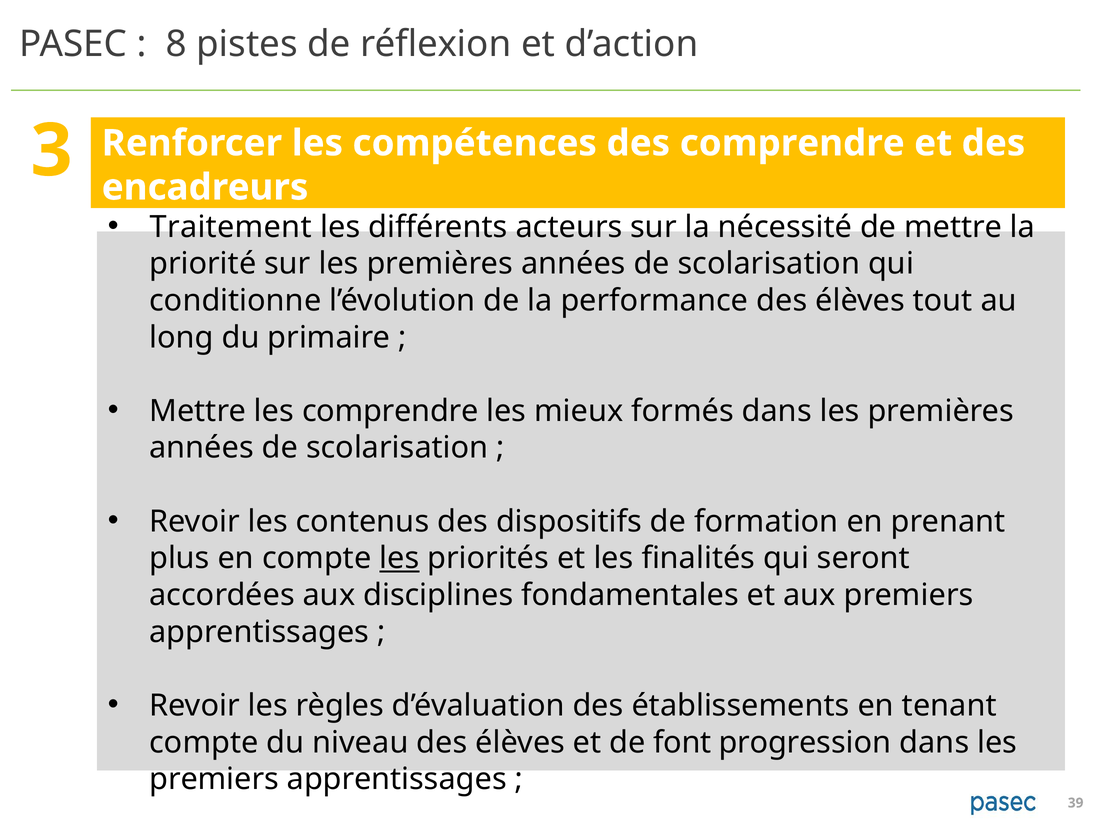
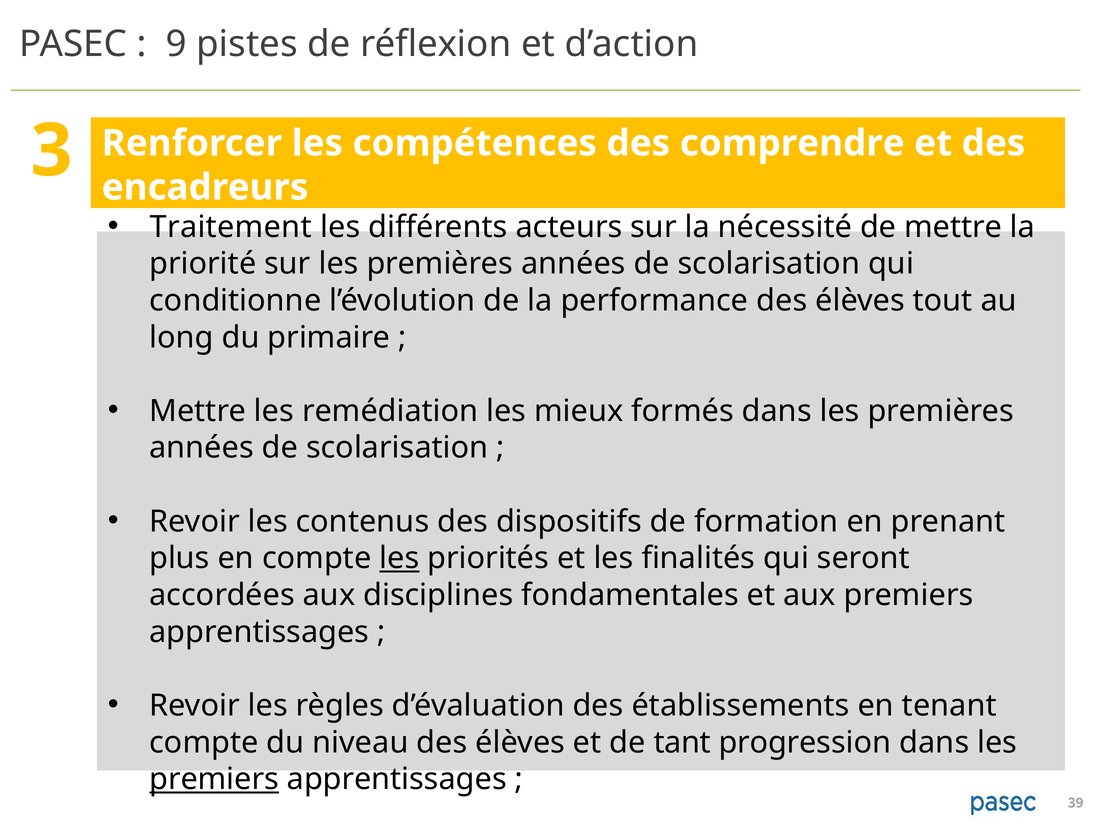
8: 8 -> 9
les comprendre: comprendre -> remédiation
font: font -> tant
premiers at (214, 779) underline: none -> present
